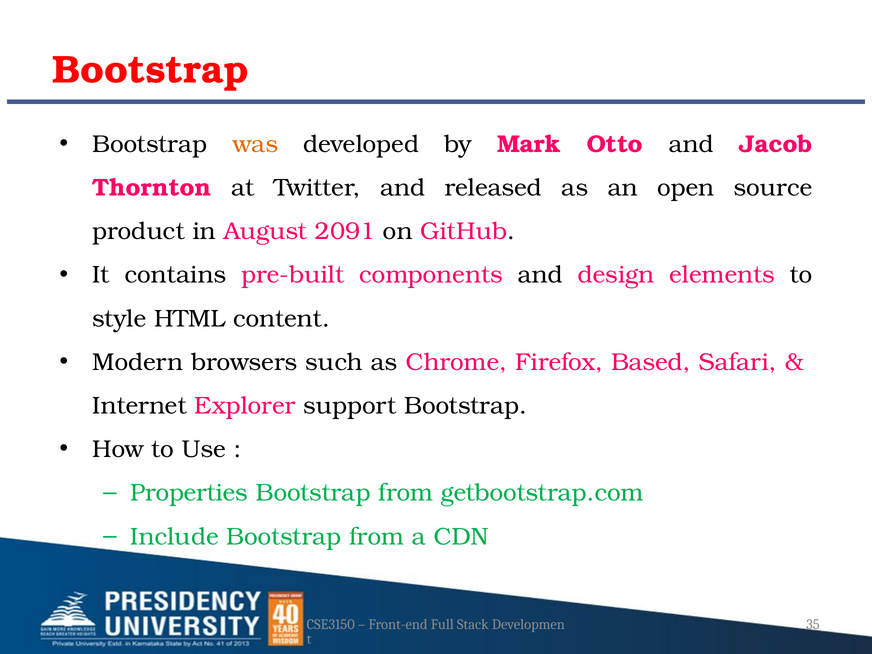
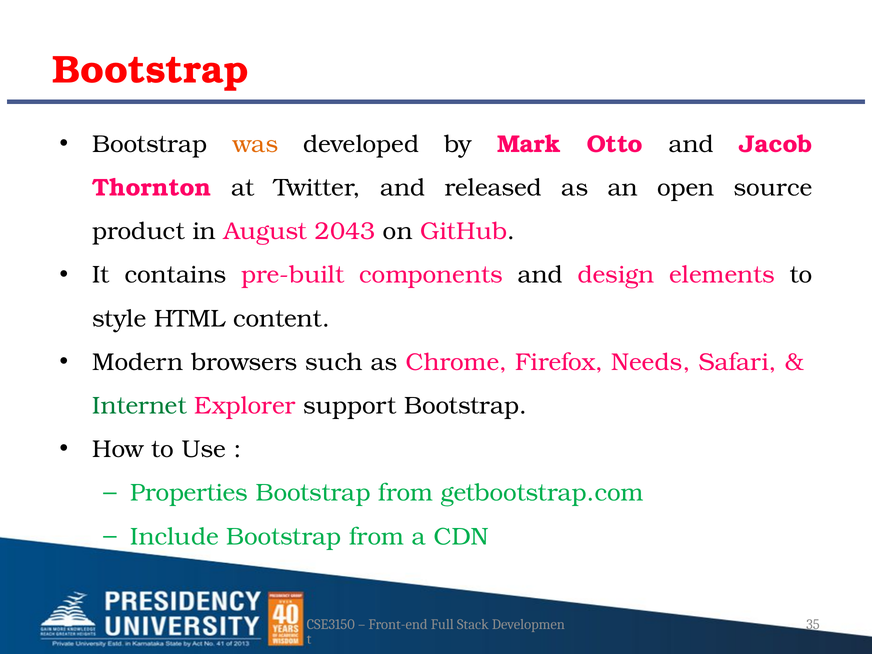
2091: 2091 -> 2043
Based: Based -> Needs
Internet colour: black -> green
